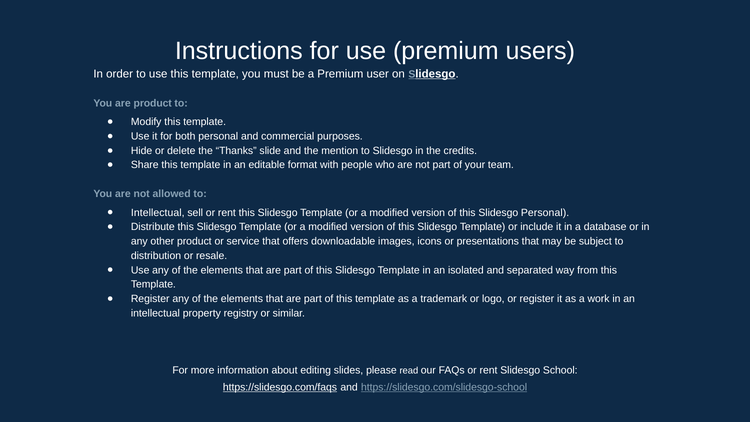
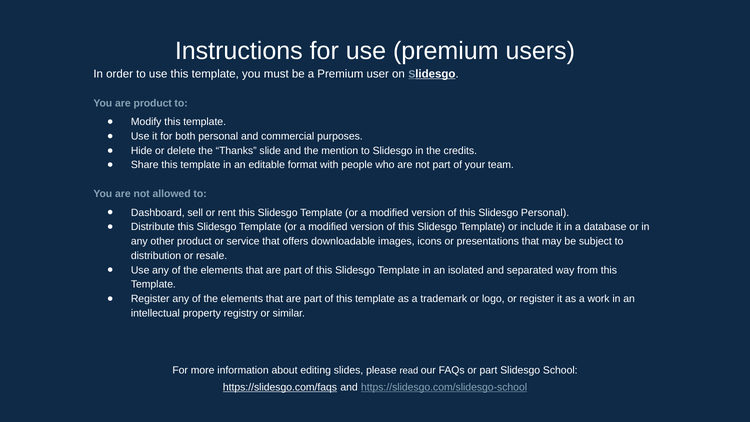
Intellectual at (158, 213): Intellectual -> Dashboard
FAQs or rent: rent -> part
